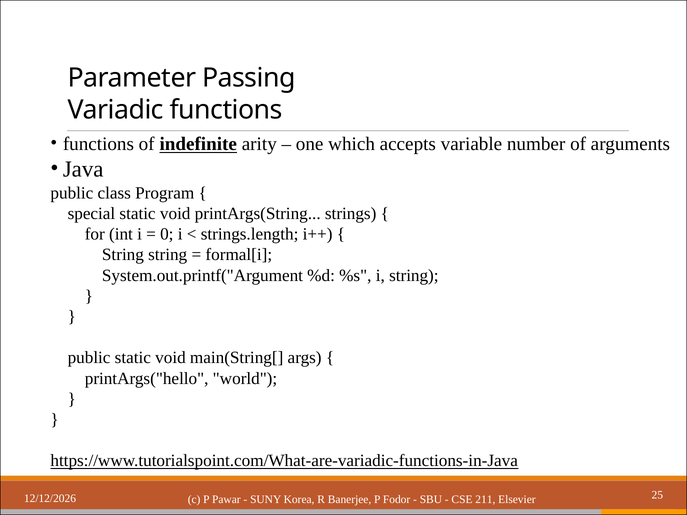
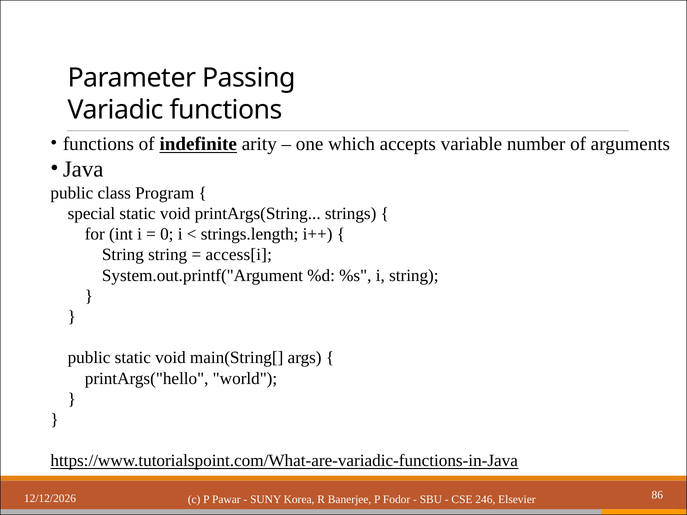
formal[i: formal[i -> access[i
211: 211 -> 246
25: 25 -> 86
